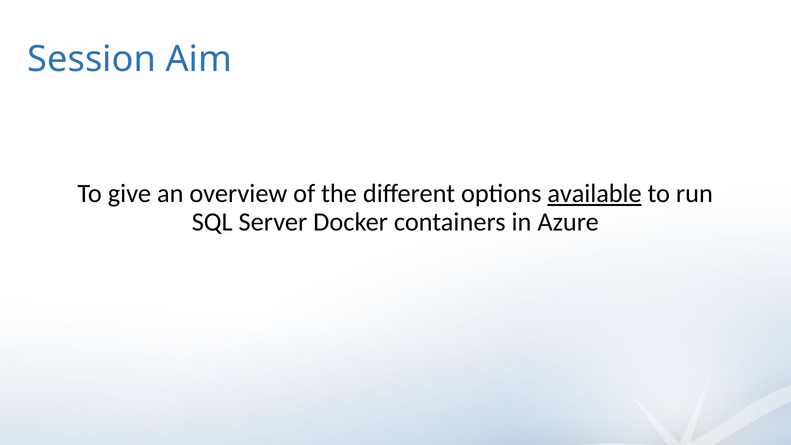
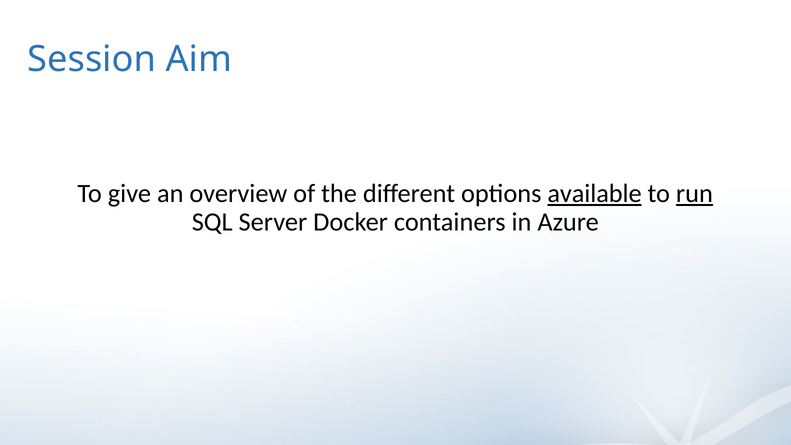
run underline: none -> present
